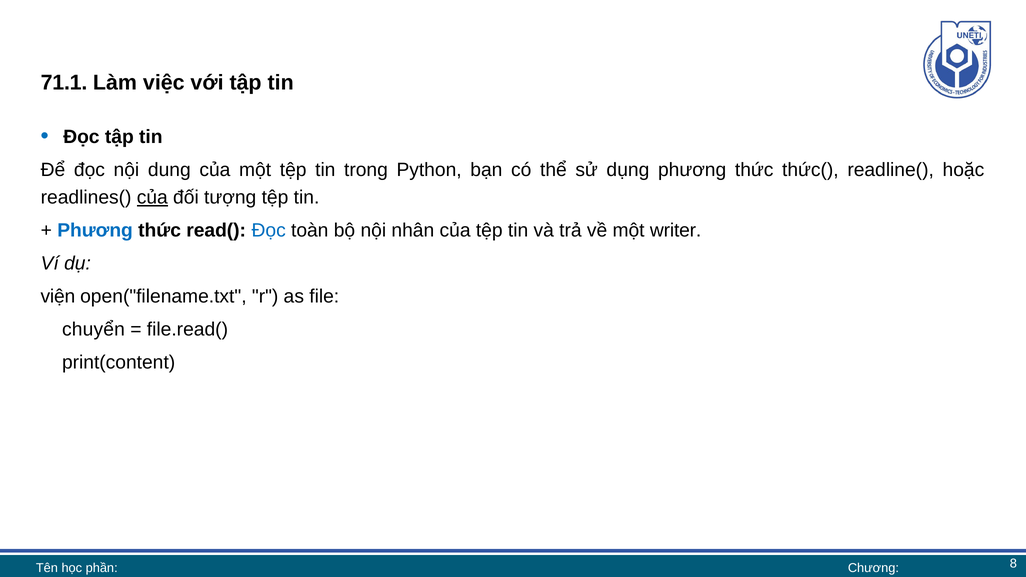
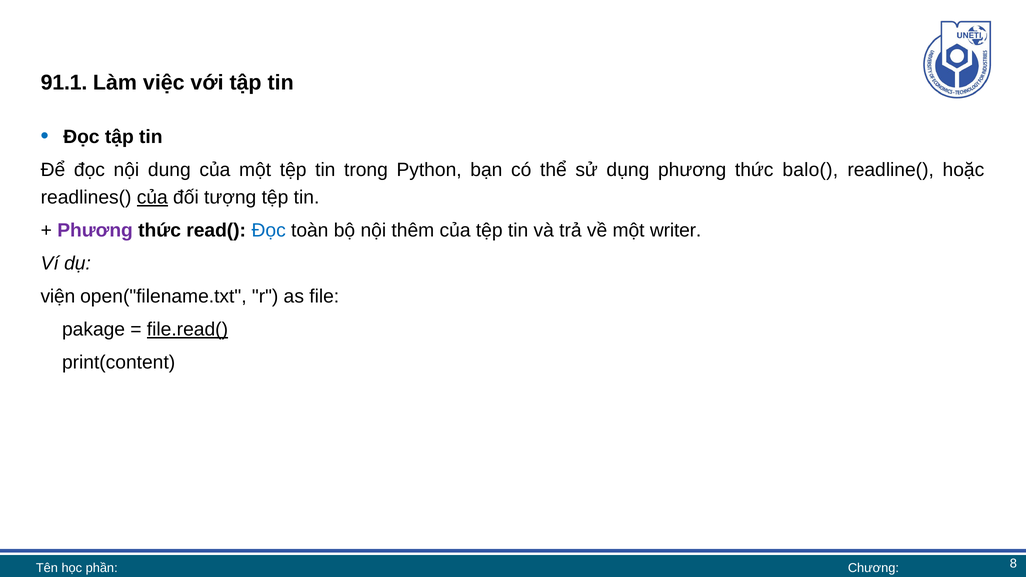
71.1: 71.1 -> 91.1
thức(: thức( -> balo(
Phương at (95, 230) colour: blue -> purple
nhân: nhân -> thêm
chuyển: chuyển -> pakage
file.read( underline: none -> present
